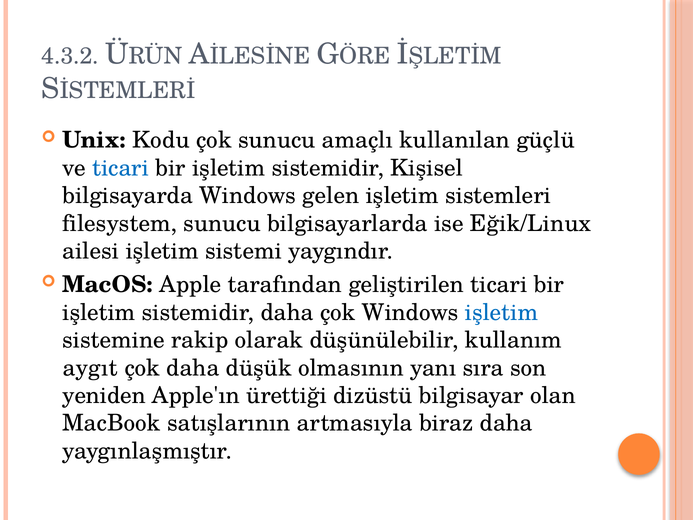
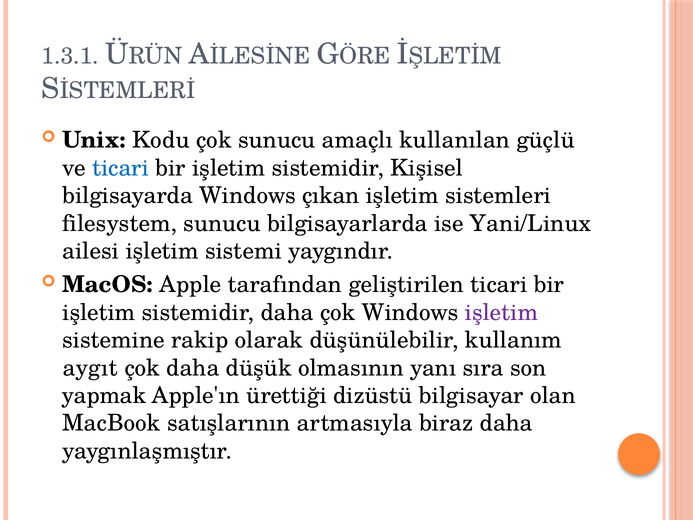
4.3.2: 4.3.2 -> 1.3.1
gelen: gelen -> çıkan
Eğik/Linux: Eğik/Linux -> Yani/Linux
işletim at (502, 312) colour: blue -> purple
yeniden: yeniden -> yapmak
